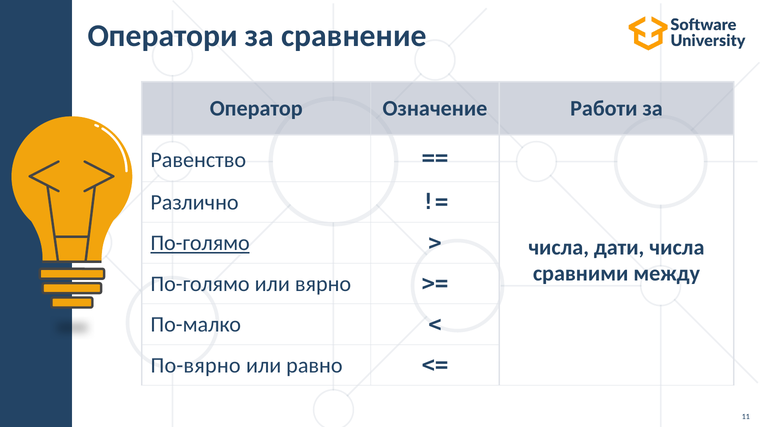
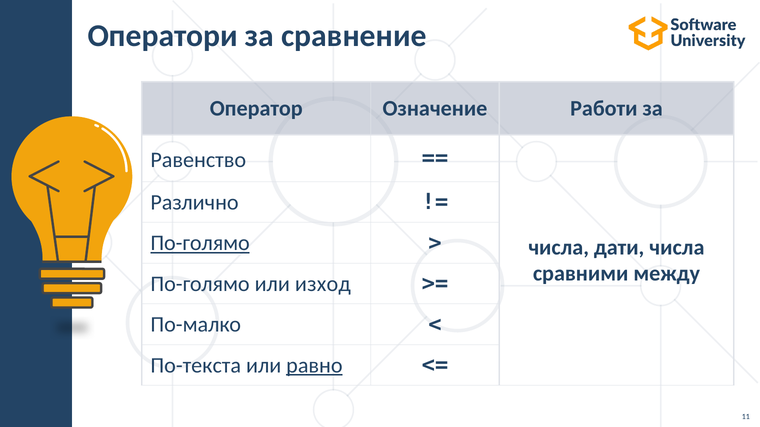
вярно: вярно -> изход
По-вярно: По-вярно -> По-текста
равно underline: none -> present
